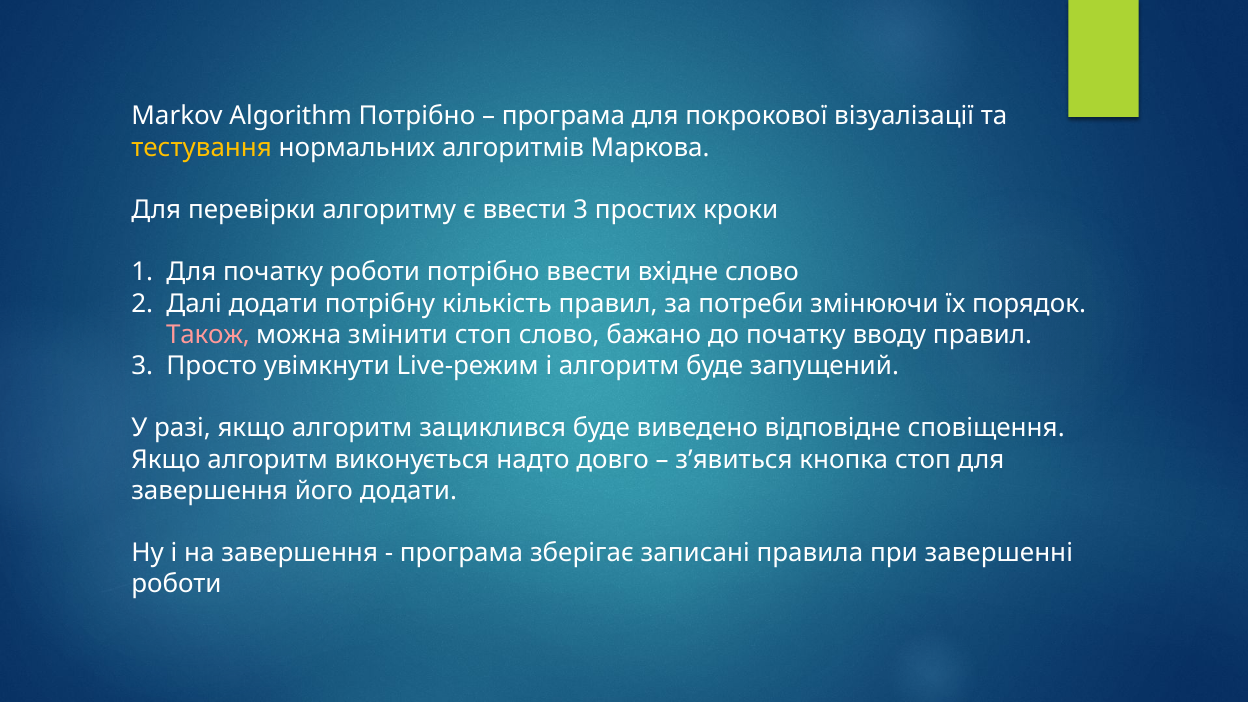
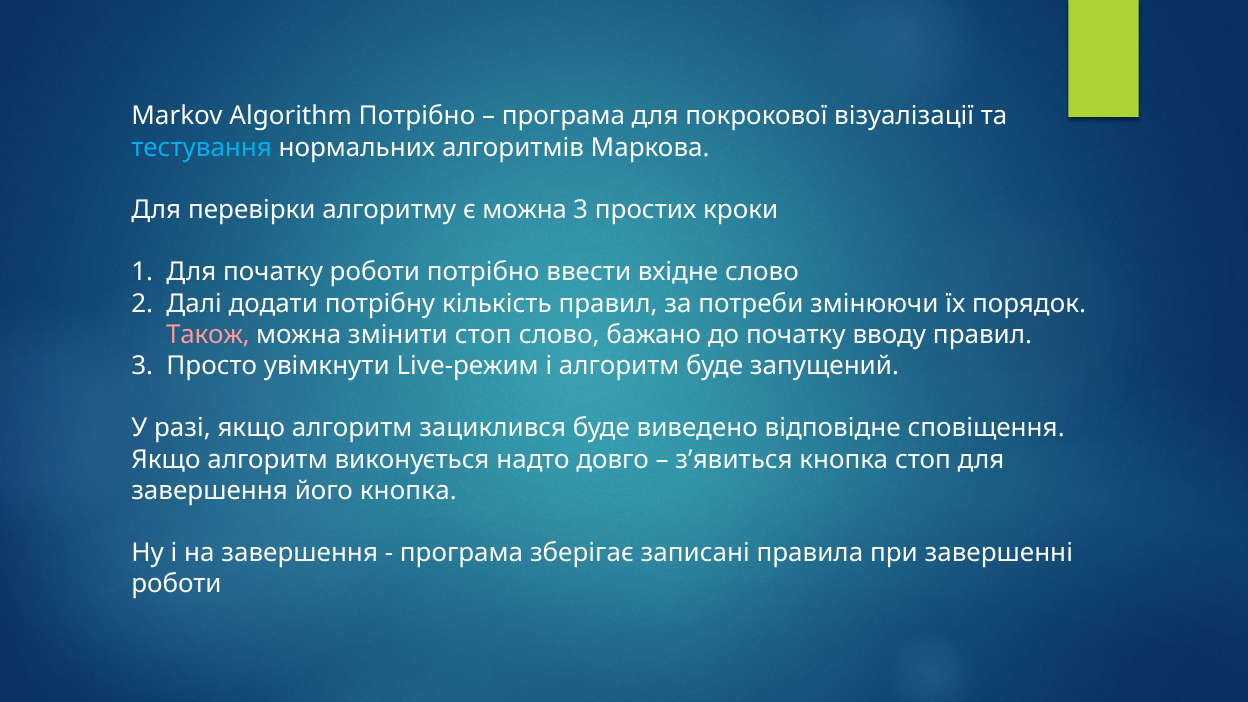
тестування colour: yellow -> light blue
є ввести: ввести -> можна
його додати: додати -> кнопка
